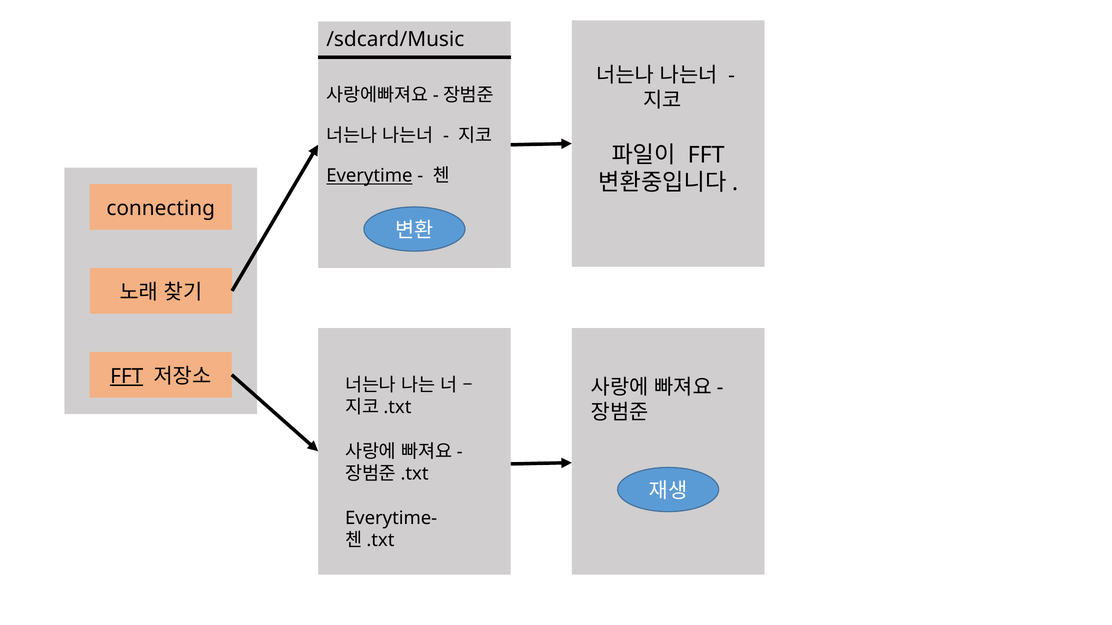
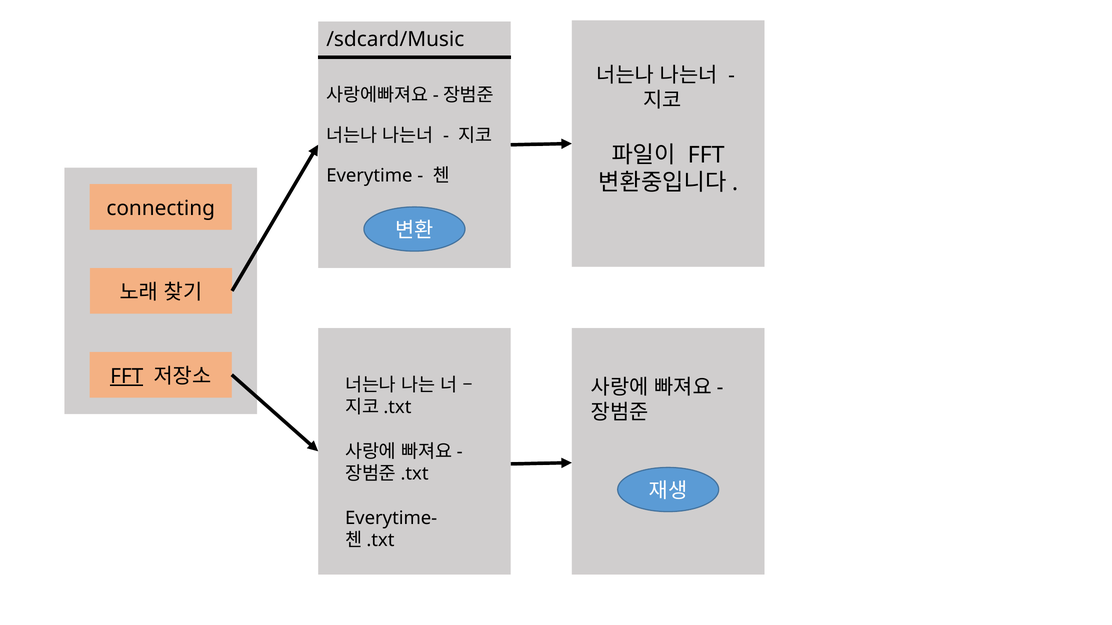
Everytime underline: present -> none
